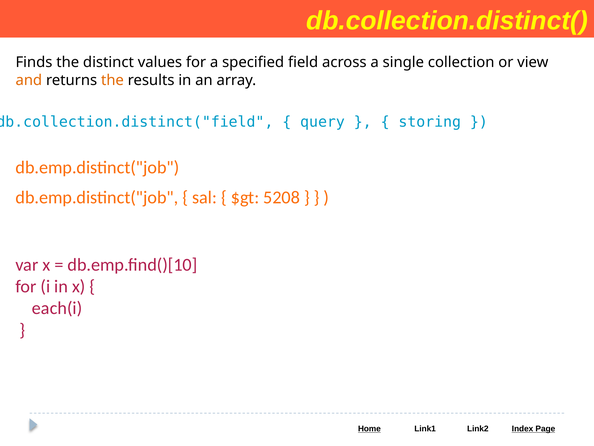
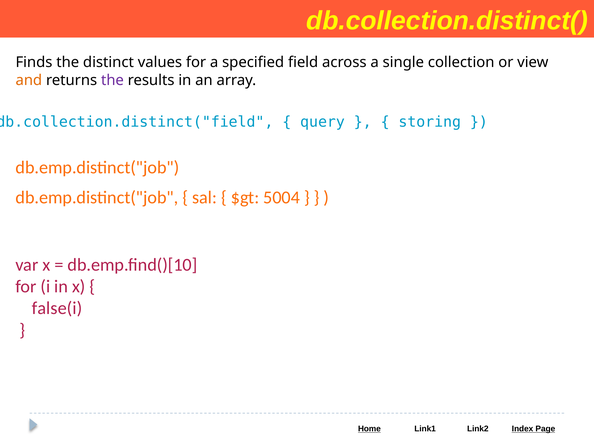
the at (112, 80) colour: orange -> purple
5208: 5208 -> 5004
each(i: each(i -> false(i
